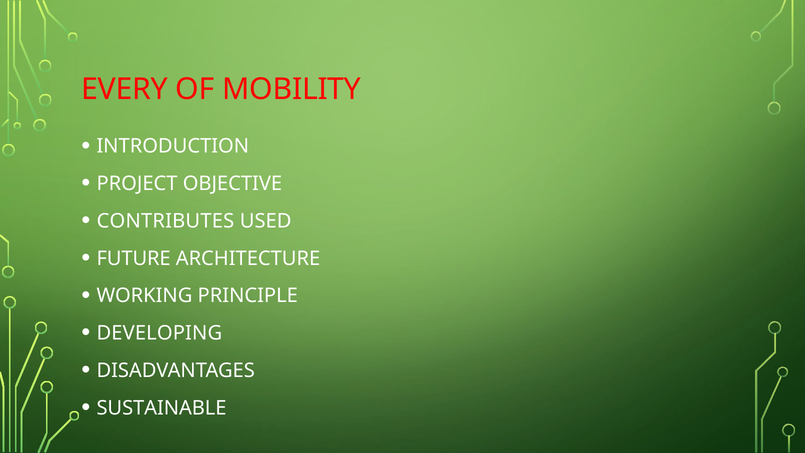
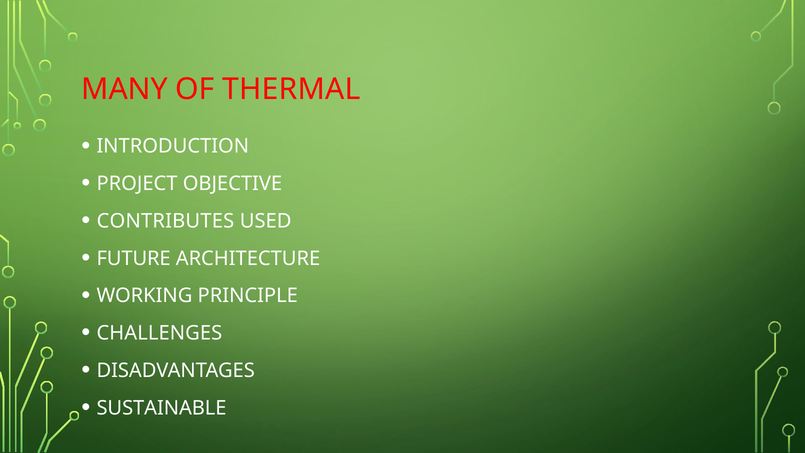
EVERY: EVERY -> MANY
MOBILITY: MOBILITY -> THERMAL
DEVELOPING: DEVELOPING -> CHALLENGES
